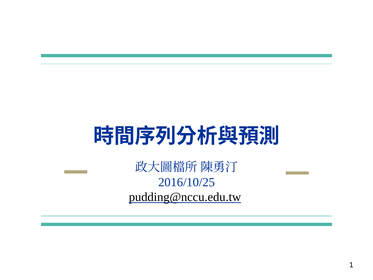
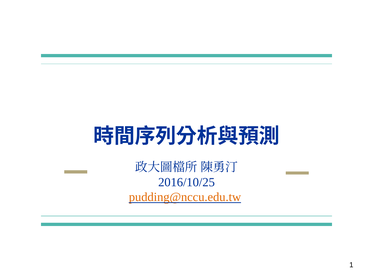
pudding@nccu.edu.tw colour: black -> orange
